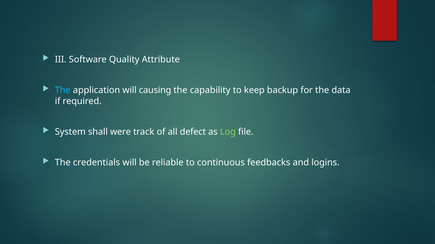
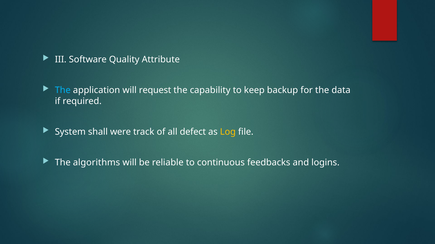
causing: causing -> request
Log colour: light green -> yellow
credentials: credentials -> algorithms
